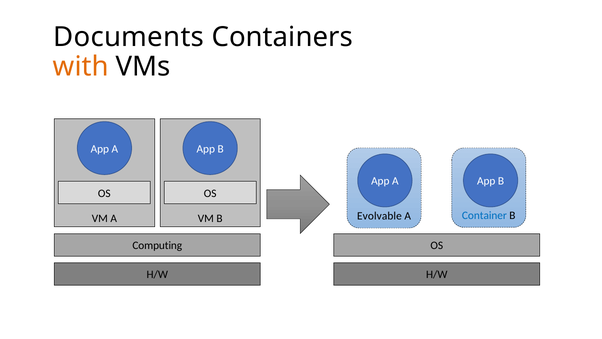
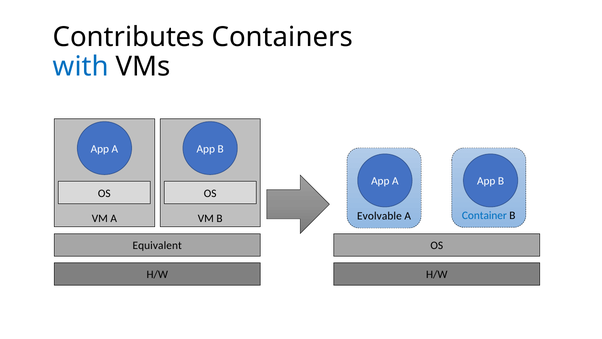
Documents: Documents -> Contributes
with colour: orange -> blue
Computing: Computing -> Equivalent
